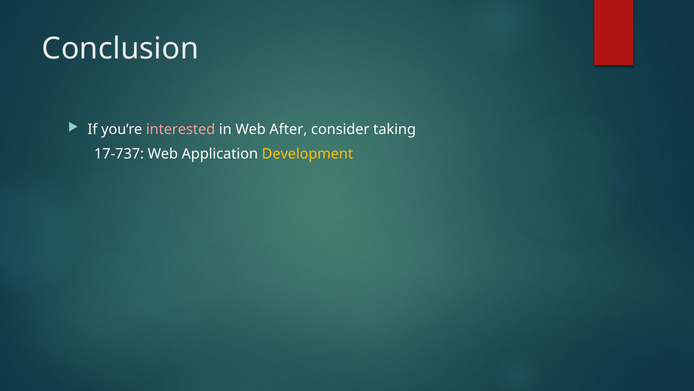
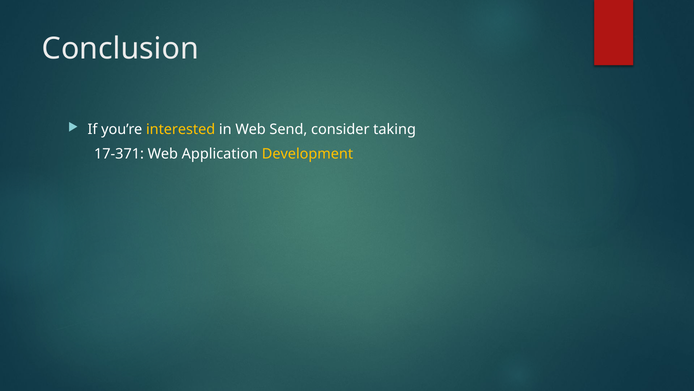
interested colour: pink -> yellow
After: After -> Send
17-737: 17-737 -> 17-371
